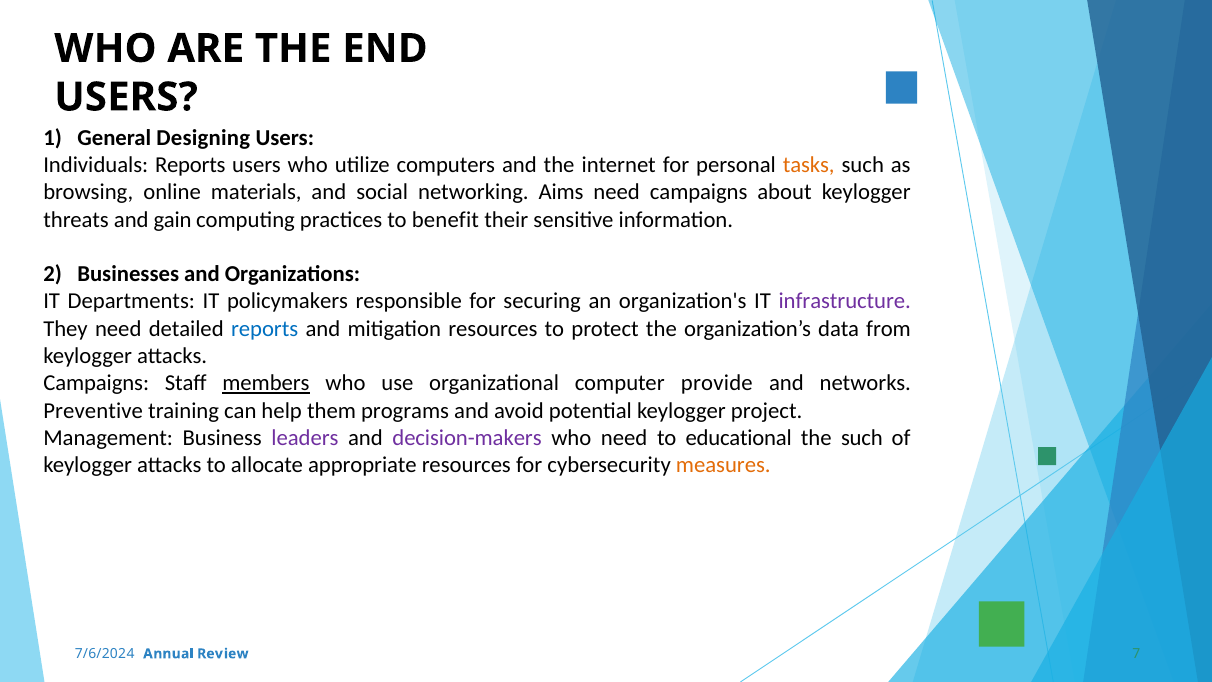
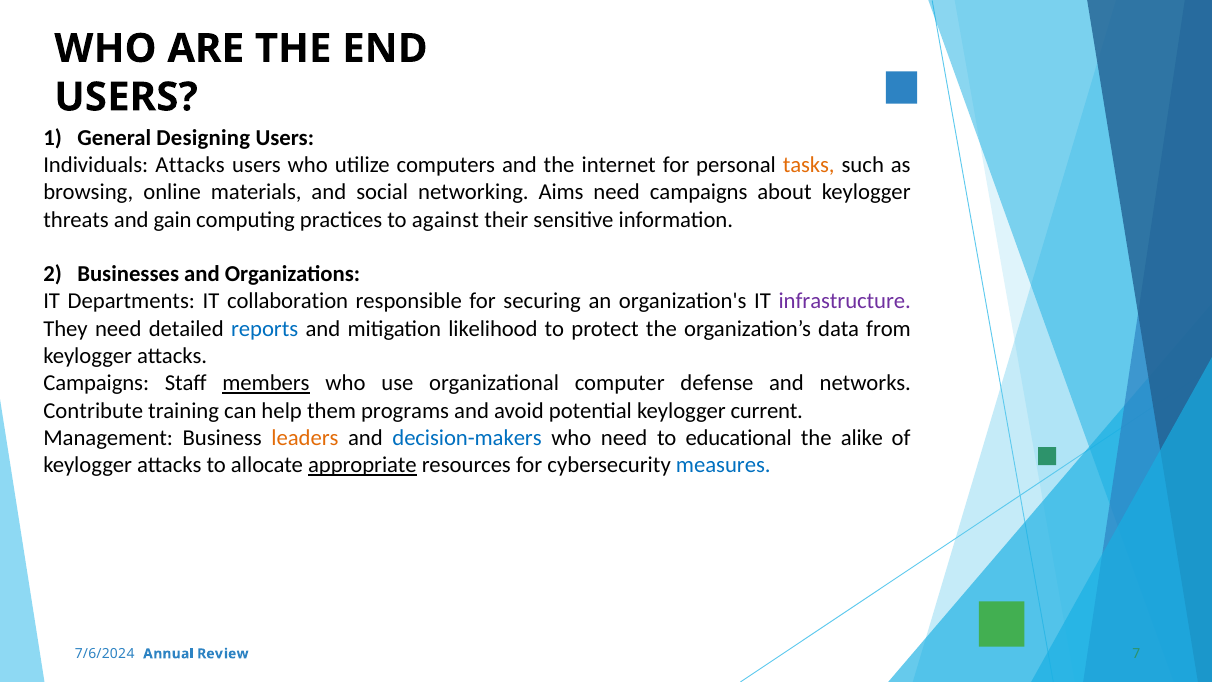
Individuals Reports: Reports -> Attacks
benefit: benefit -> against
policymakers: policymakers -> collaboration
mitigation resources: resources -> likelihood
provide: provide -> defense
Preventive: Preventive -> Contribute
project: project -> current
leaders colour: purple -> orange
decision-makers colour: purple -> blue
the such: such -> alike
appropriate underline: none -> present
measures colour: orange -> blue
